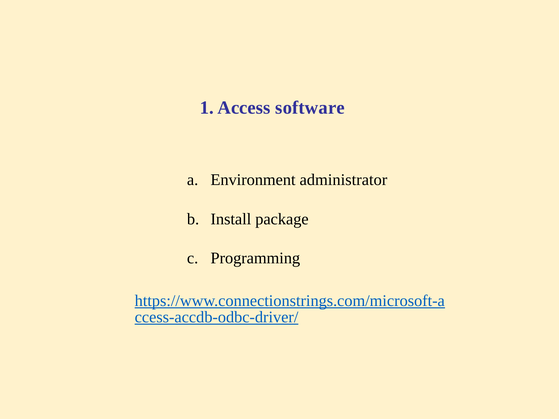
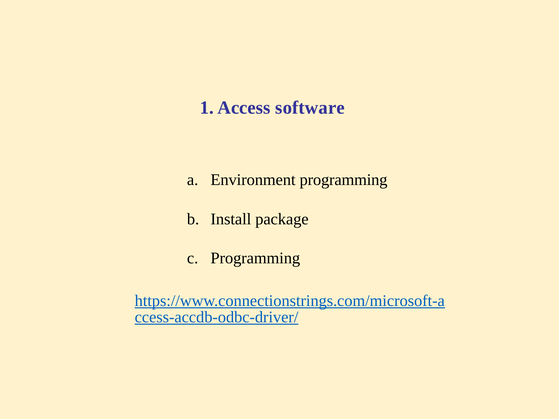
Environment administrator: administrator -> programming
